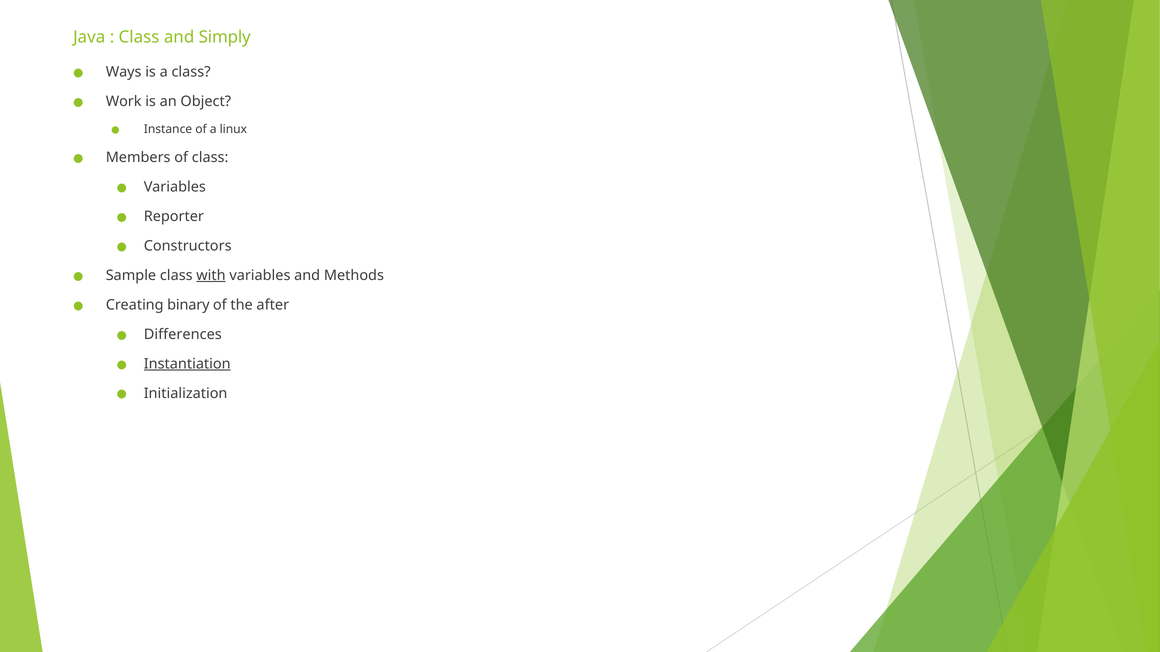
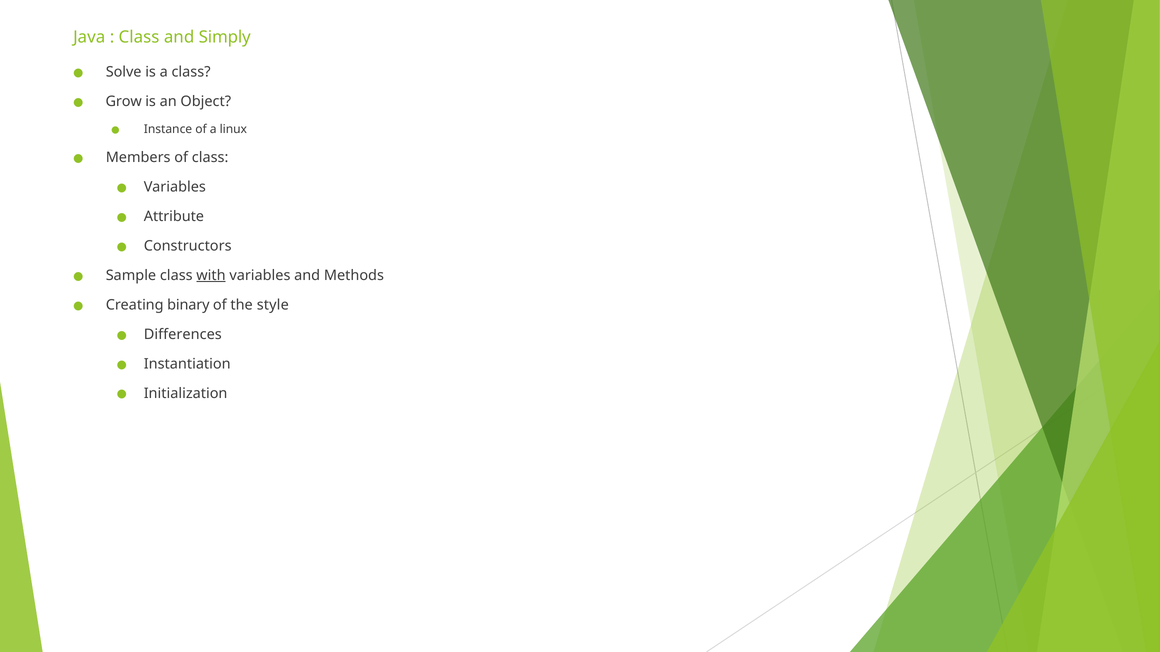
Ways: Ways -> Solve
Work: Work -> Grow
Reporter: Reporter -> Attribute
after: after -> style
Instantiation underline: present -> none
